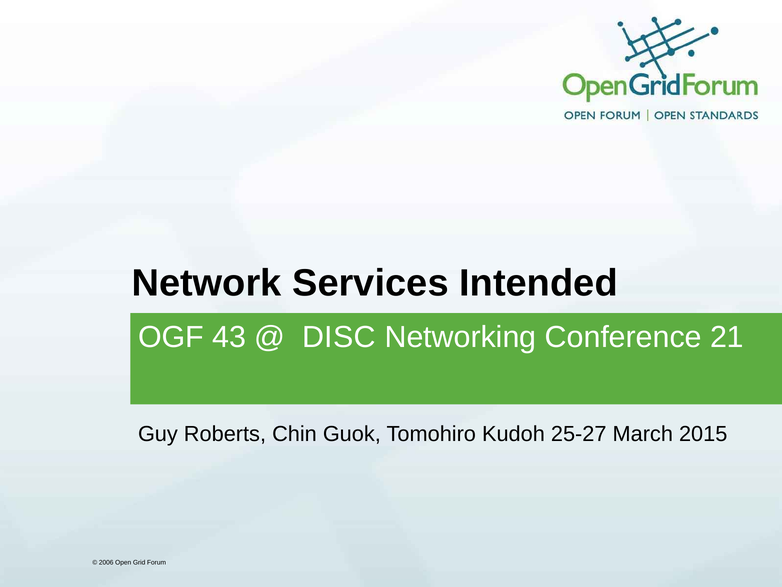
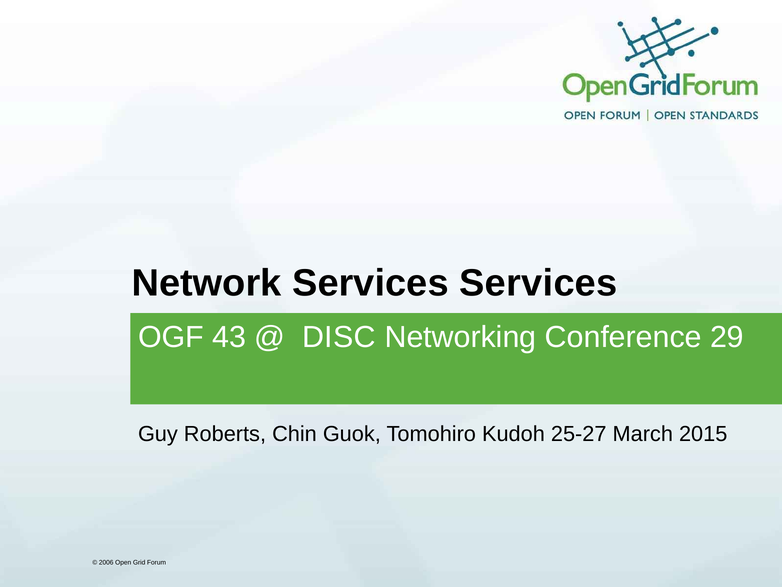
Services Intended: Intended -> Services
21: 21 -> 29
